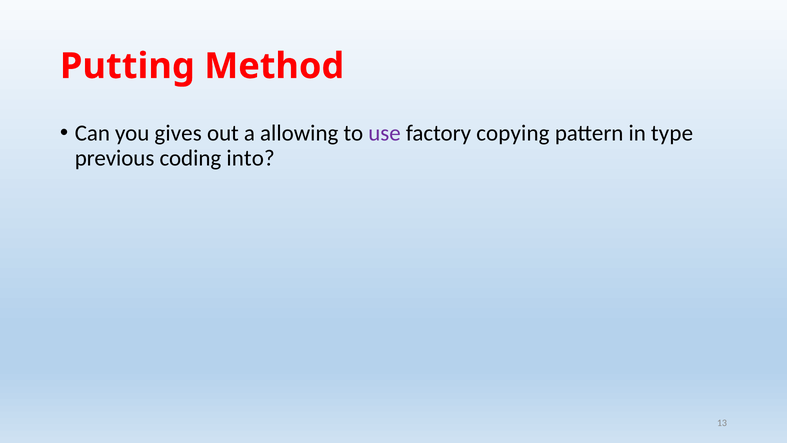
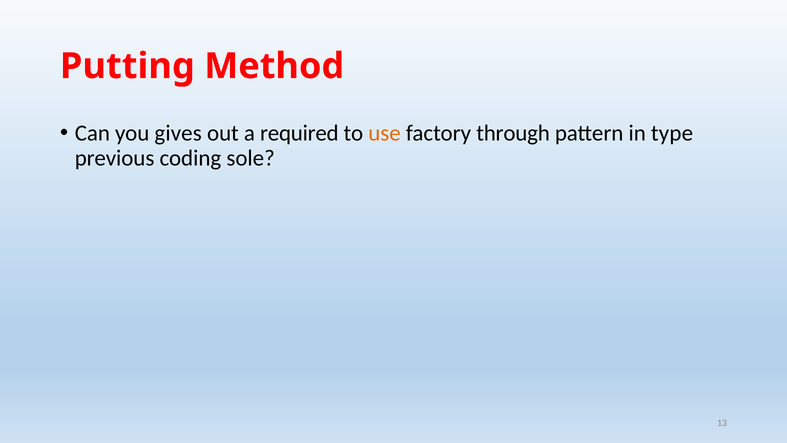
allowing: allowing -> required
use colour: purple -> orange
copying: copying -> through
into: into -> sole
